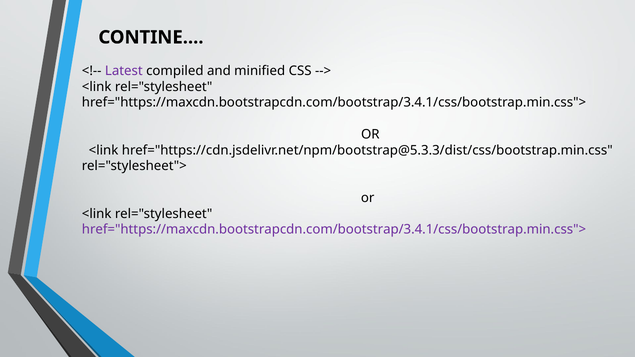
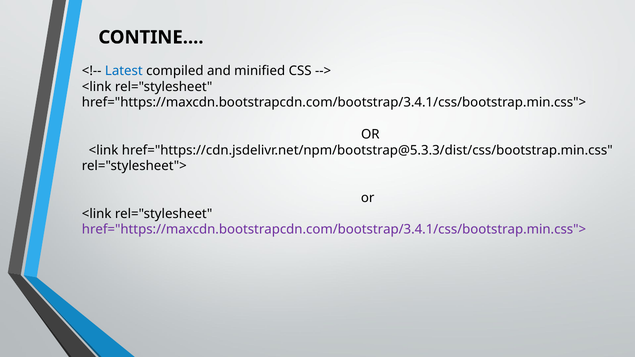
Latest colour: purple -> blue
